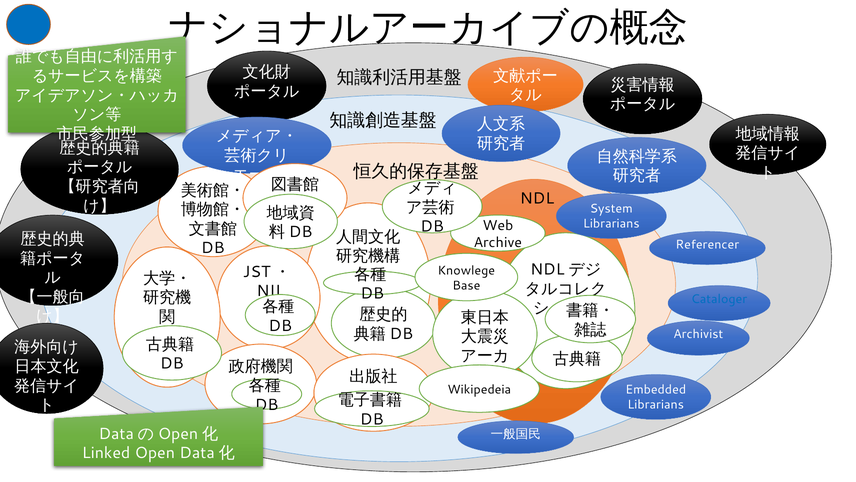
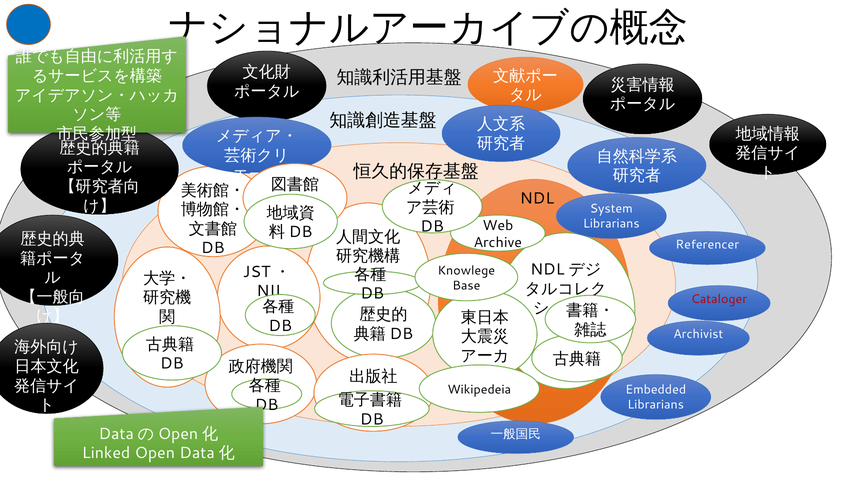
Cataloger colour: blue -> red
